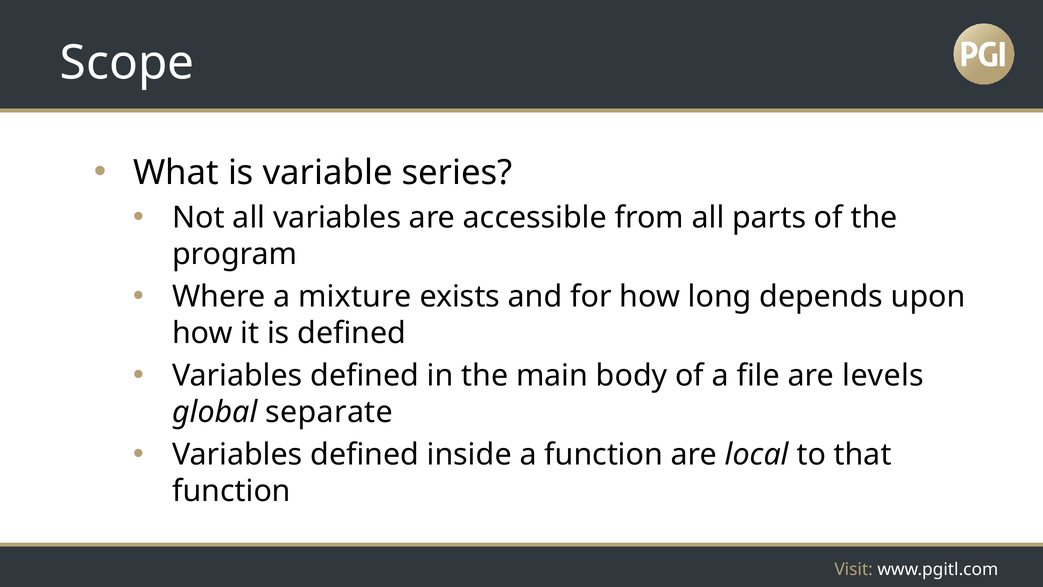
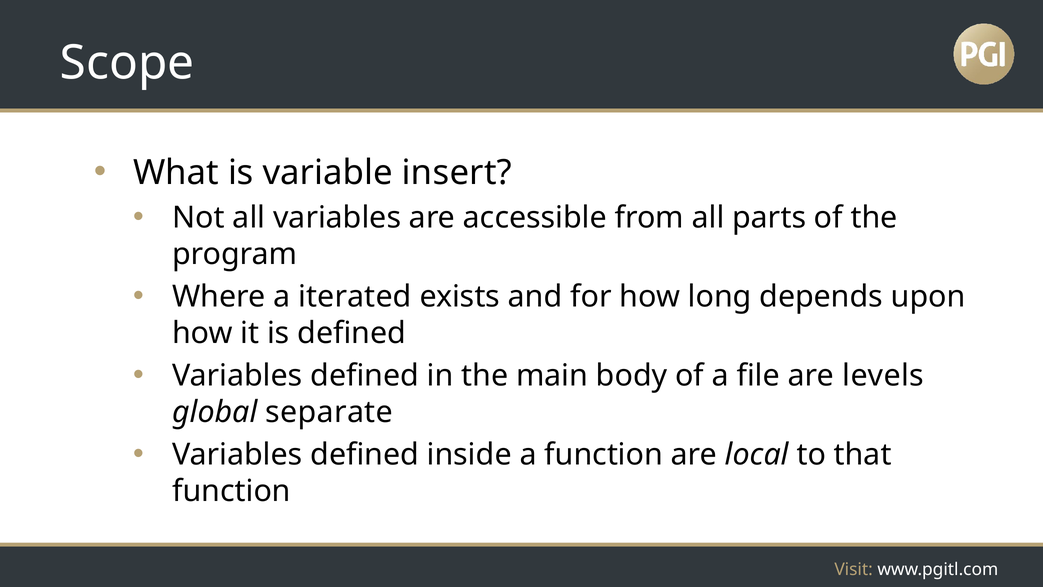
series: series -> insert
mixture: mixture -> iterated
